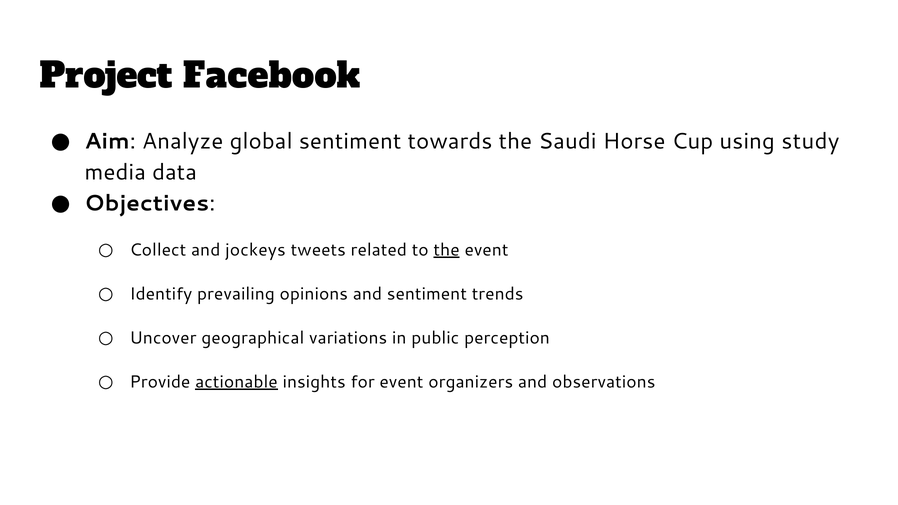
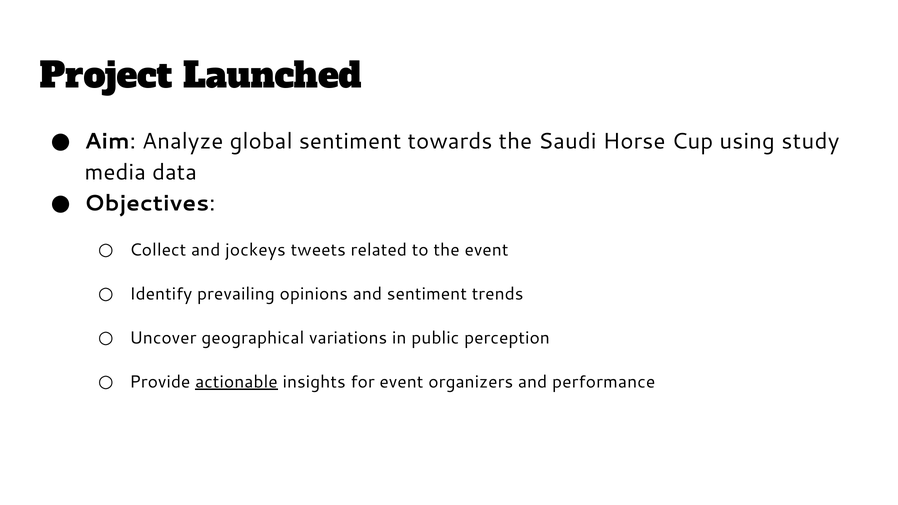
Facebook: Facebook -> Launched
the at (447, 250) underline: present -> none
observations: observations -> performance
